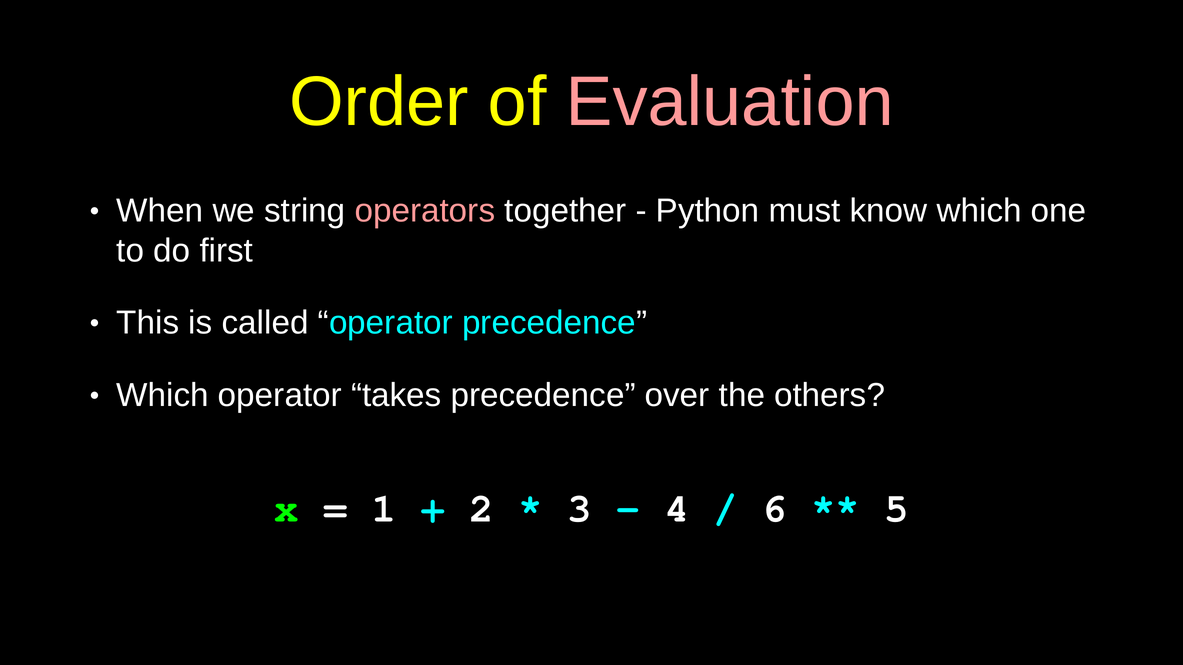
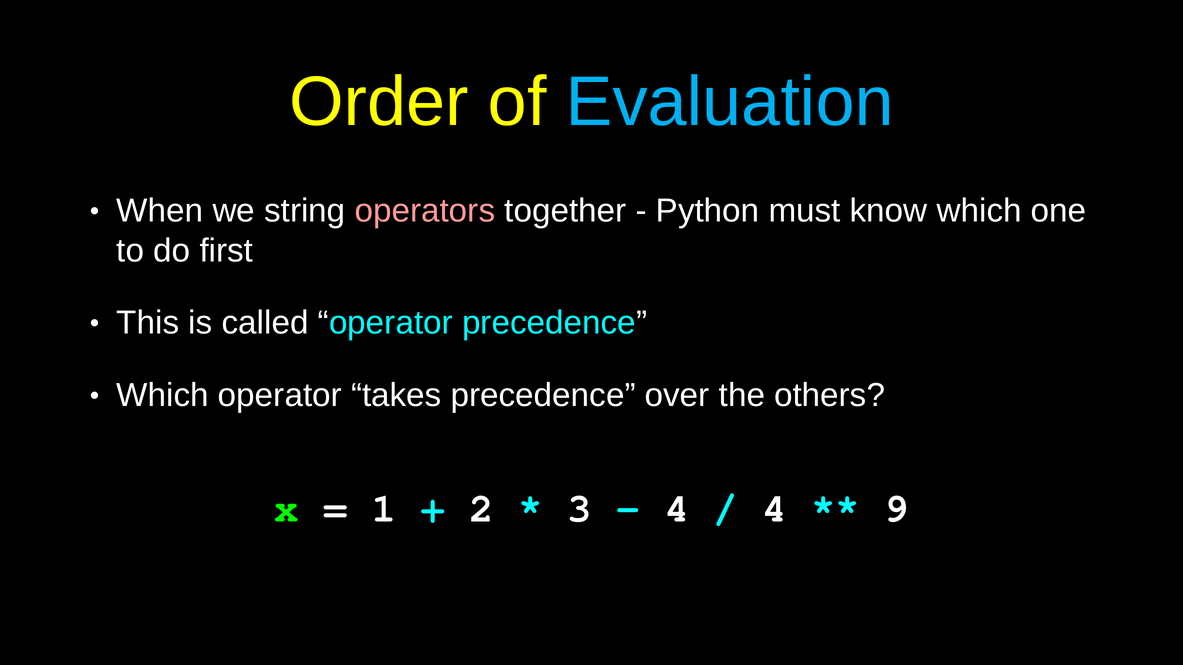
Evaluation colour: pink -> light blue
6 at (774, 509): 6 -> 4
5: 5 -> 9
